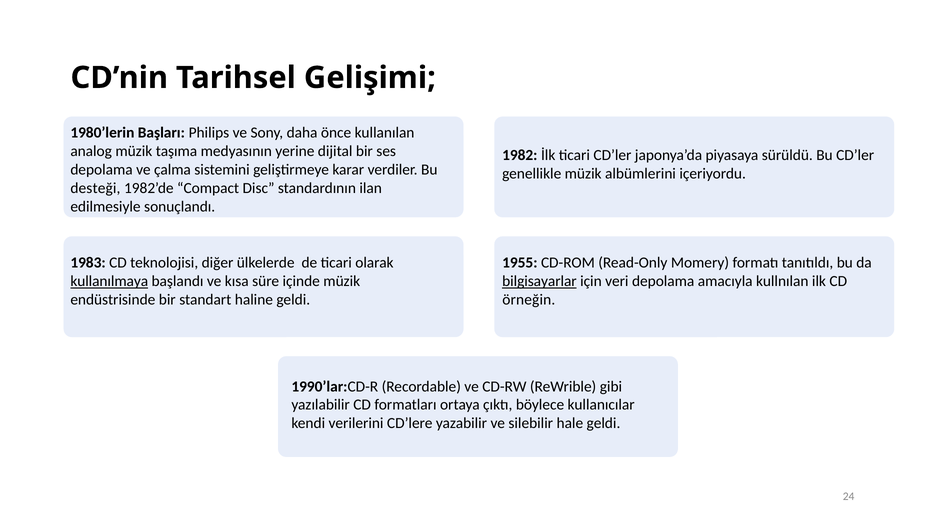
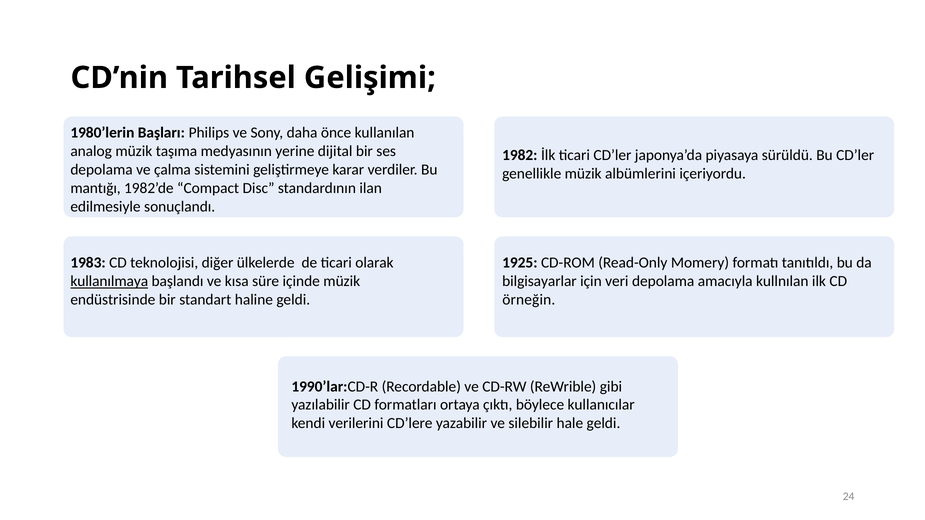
desteği: desteği -> mantığı
1955: 1955 -> 1925
bilgisayarlar underline: present -> none
